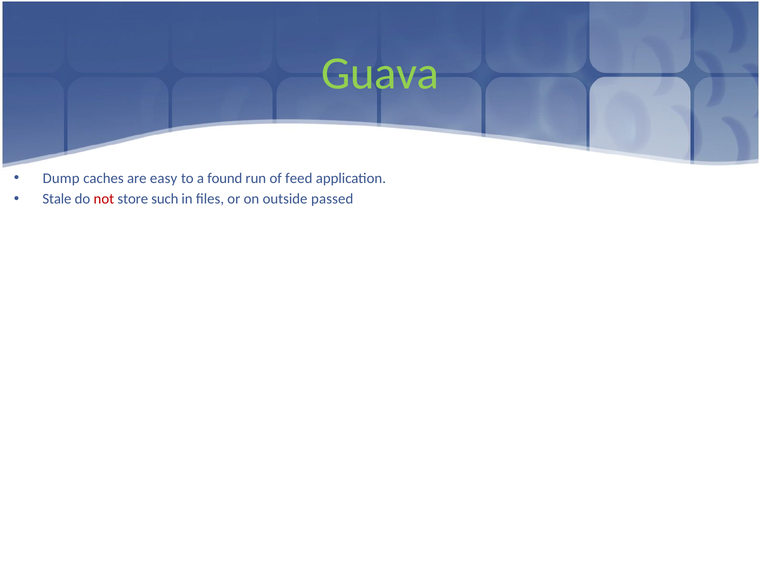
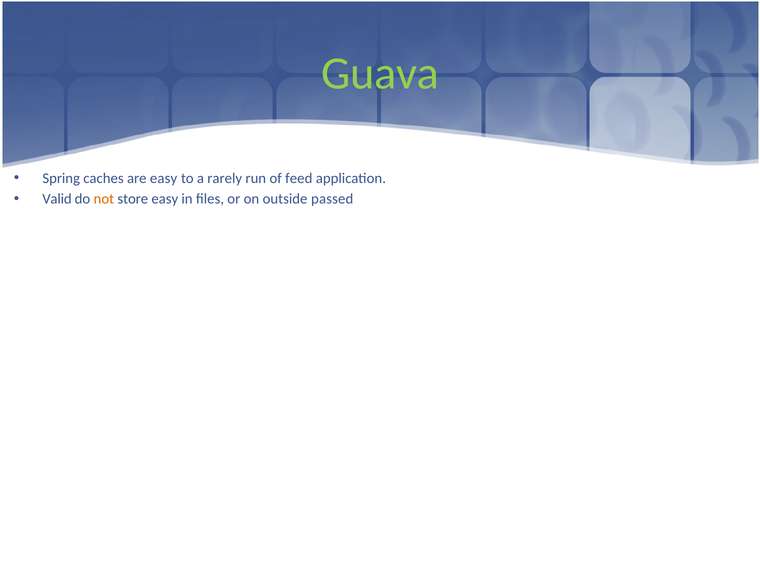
Dump: Dump -> Spring
found: found -> rarely
Stale: Stale -> Valid
not colour: red -> orange
store such: such -> easy
